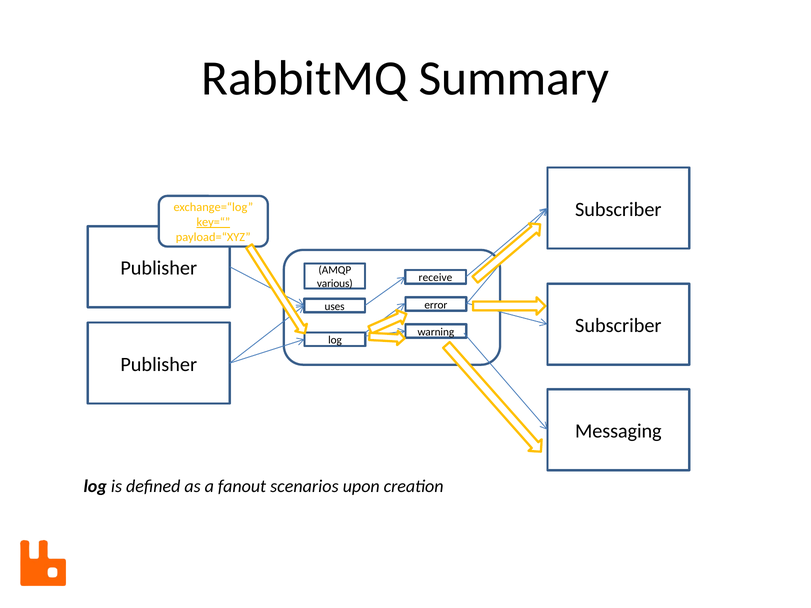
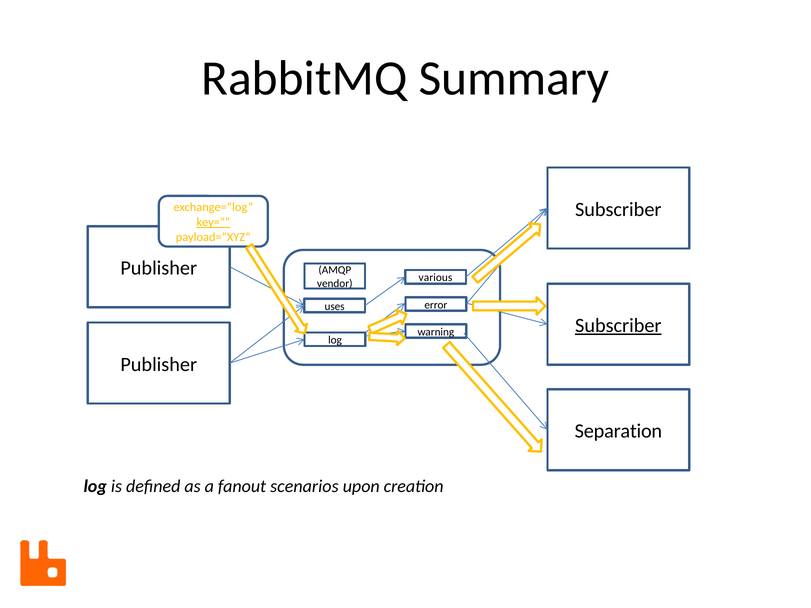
receive: receive -> various
various: various -> vendor
Subscriber at (618, 326) underline: none -> present
Messaging: Messaging -> Separation
